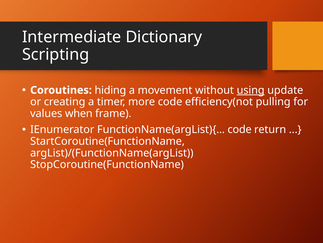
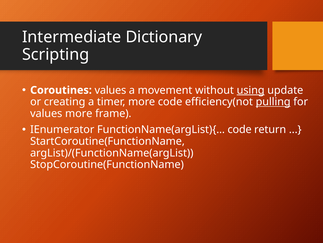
Coroutines hiding: hiding -> values
pulling underline: none -> present
values when: when -> more
